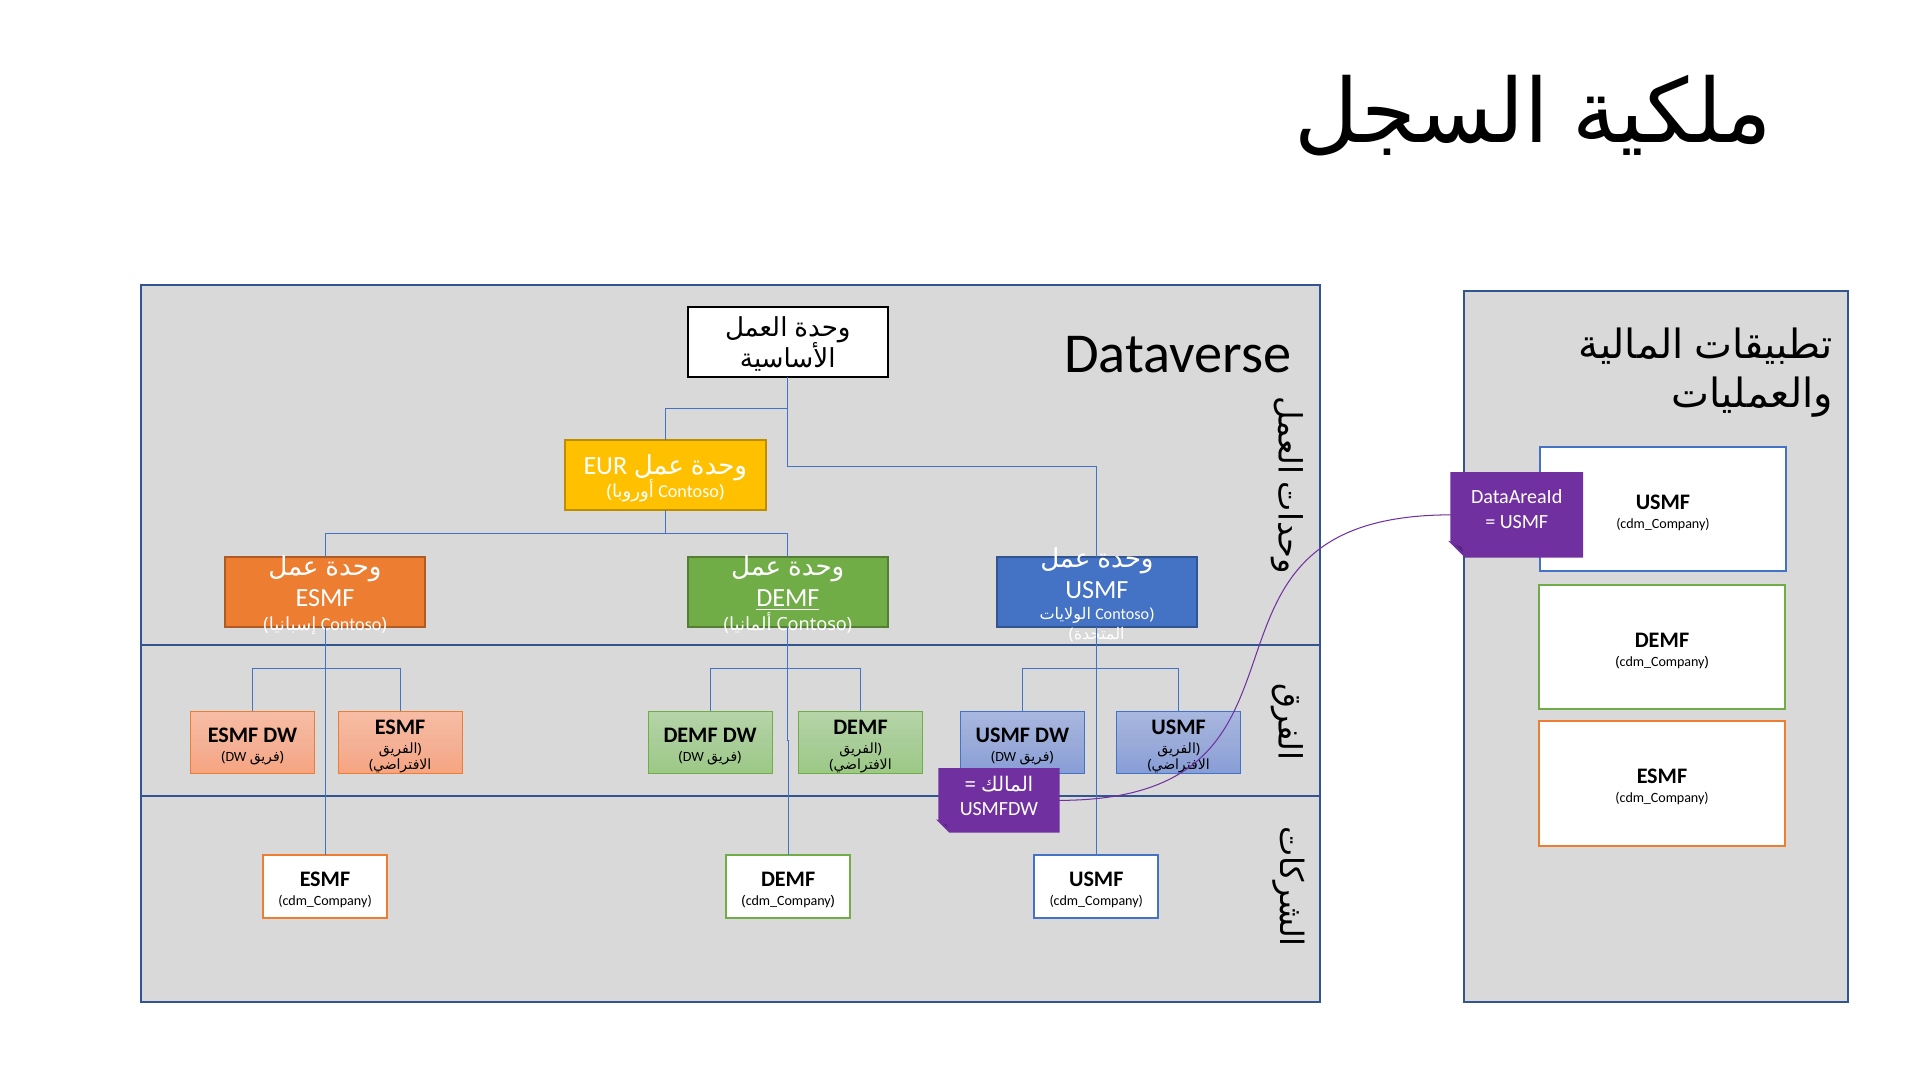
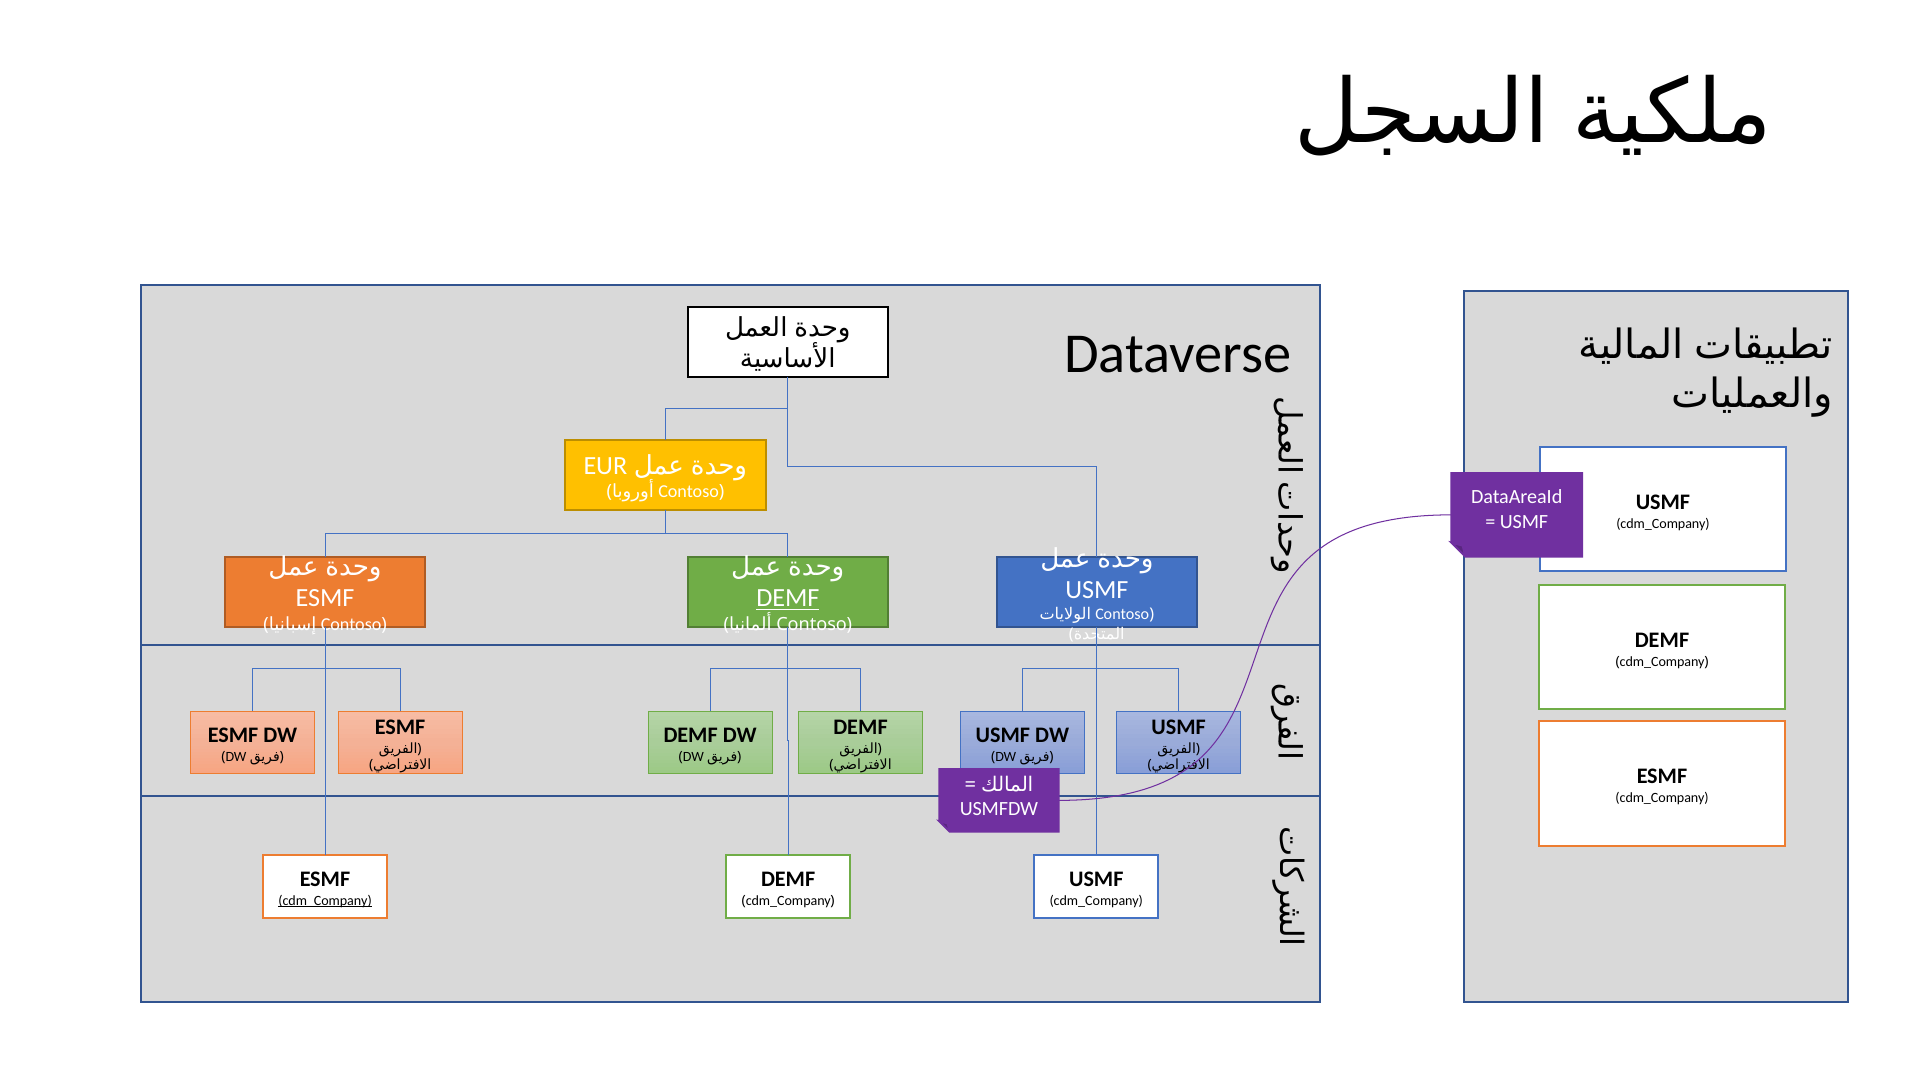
cdm_Company at (325, 901) underline: none -> present
